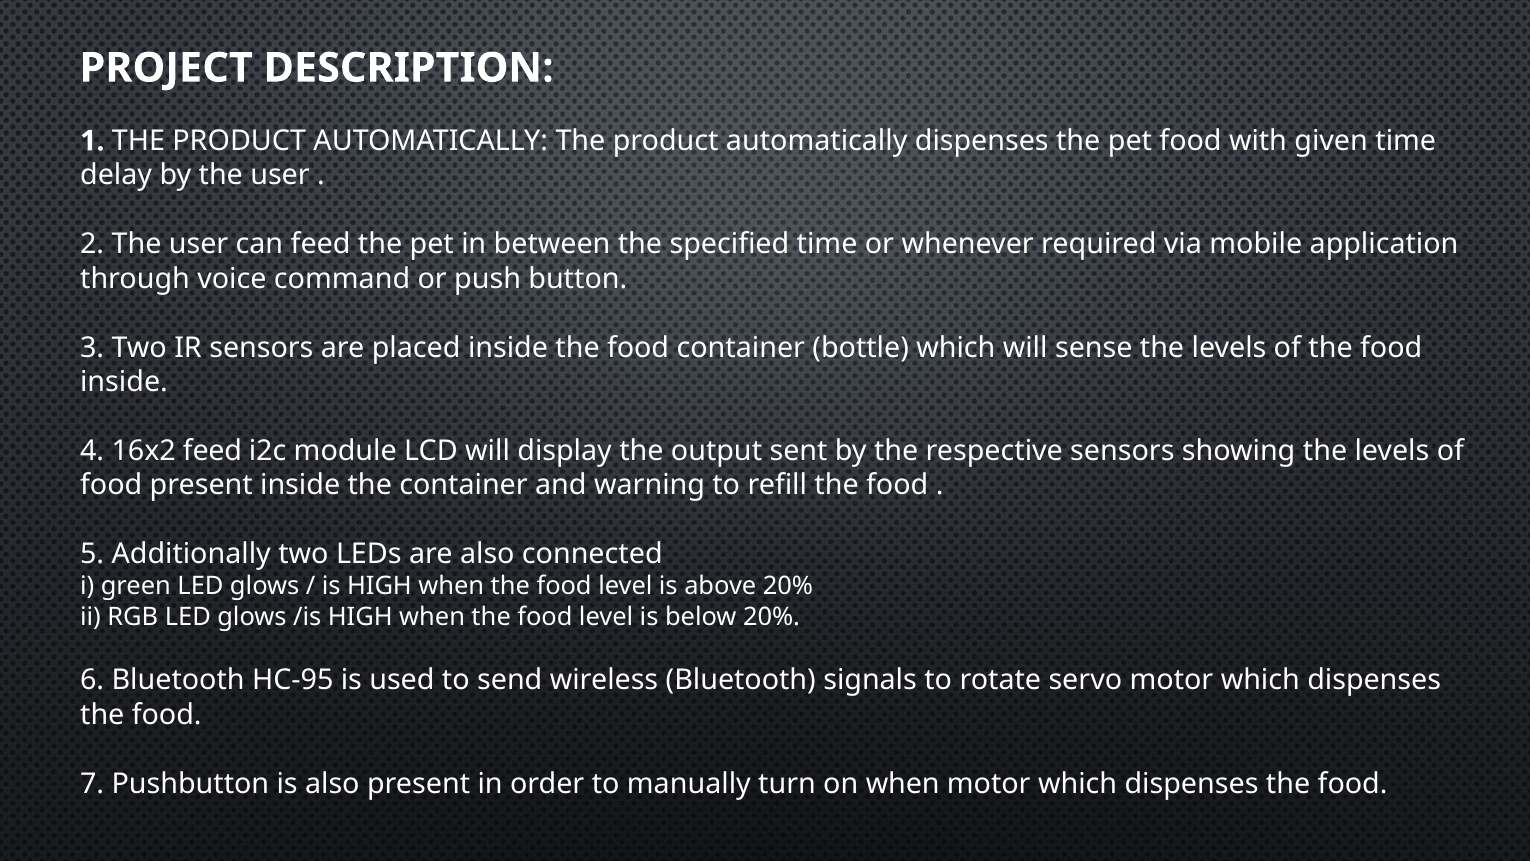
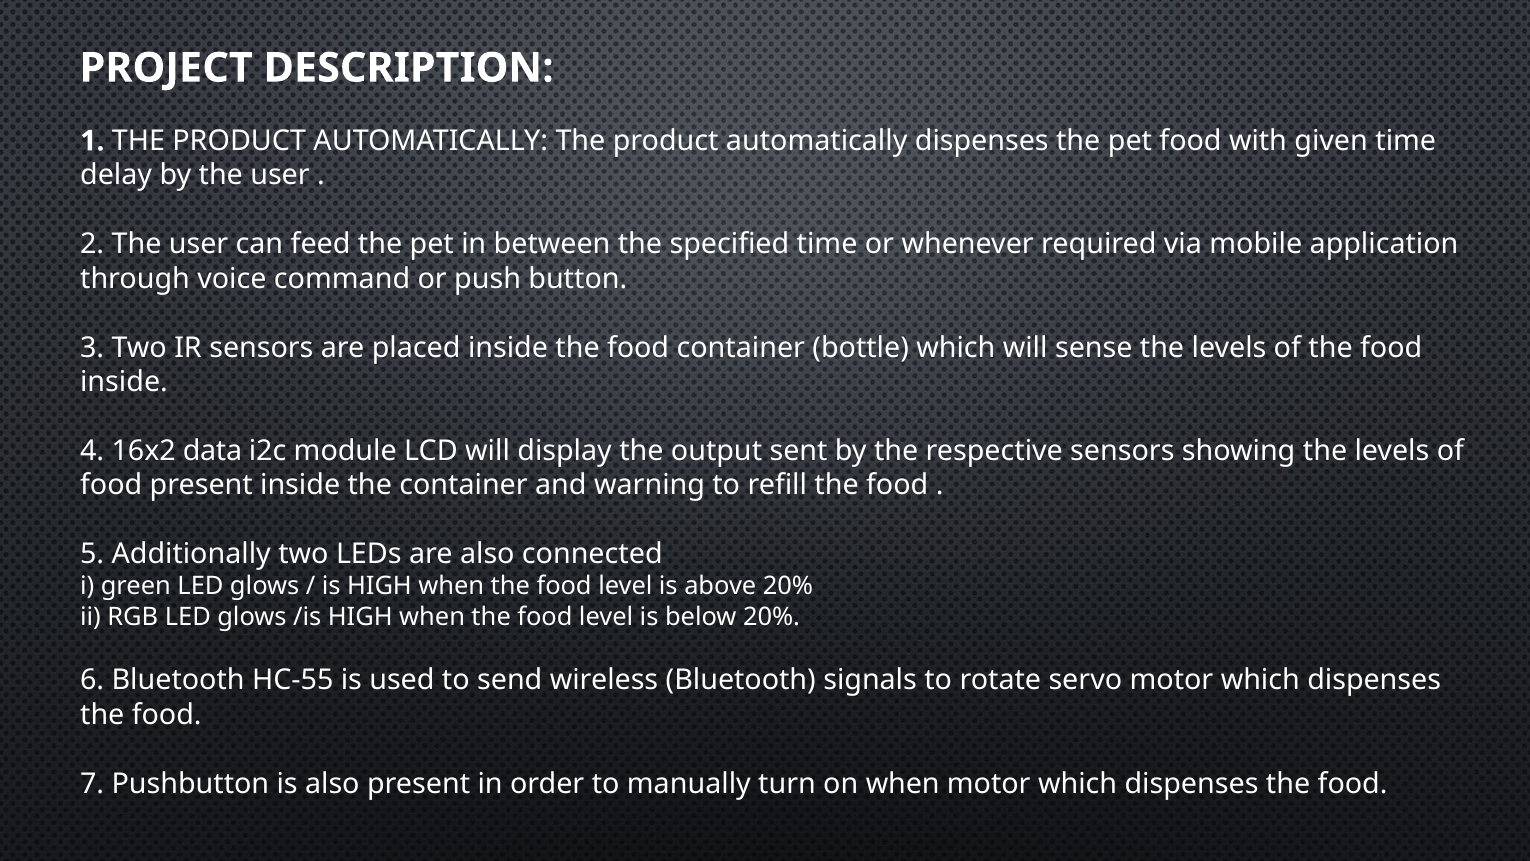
16x2 feed: feed -> data
HC-95: HC-95 -> HC-55
